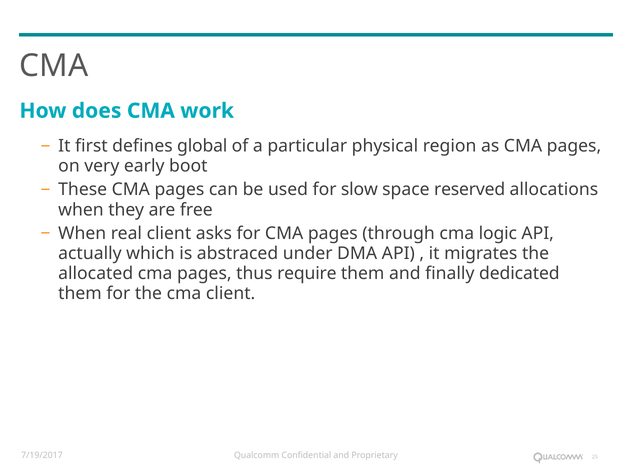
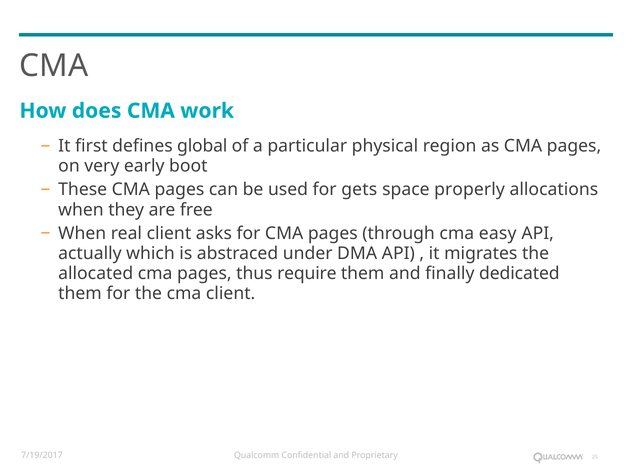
slow: slow -> gets
reserved: reserved -> properly
logic: logic -> easy
